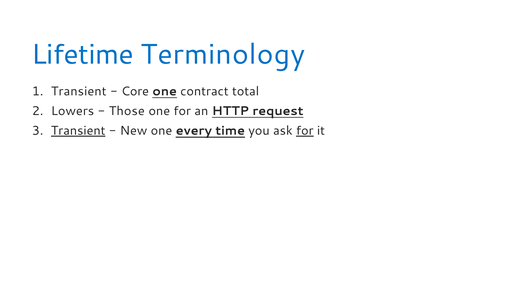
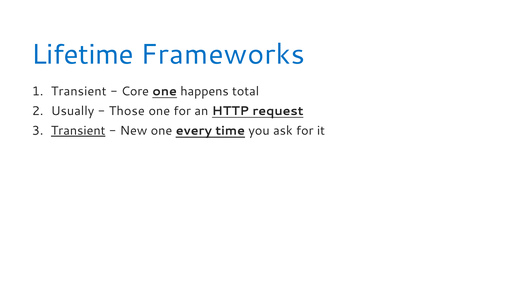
Terminology: Terminology -> Frameworks
contract: contract -> happens
Lowers: Lowers -> Usually
for at (305, 131) underline: present -> none
